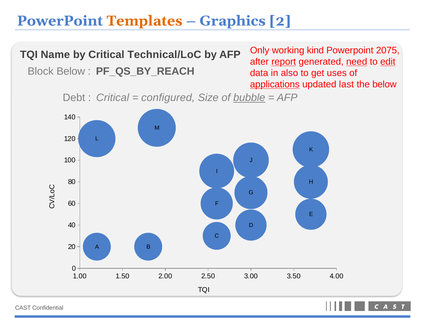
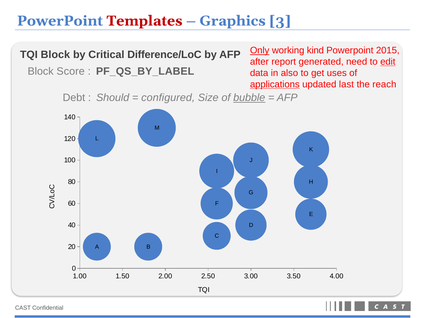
Templates colour: orange -> red
2: 2 -> 3
Only underline: none -> present
2075: 2075 -> 2015
TQI Name: Name -> Block
Technical/LoC: Technical/LoC -> Difference/LoC
report underline: present -> none
need underline: present -> none
Block Below: Below -> Score
PF_QS_BY_REACH: PF_QS_BY_REACH -> PF_QS_BY_LABEL
the below: below -> reach
Critical at (113, 98): Critical -> Should
